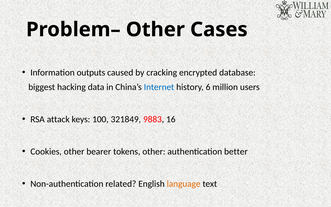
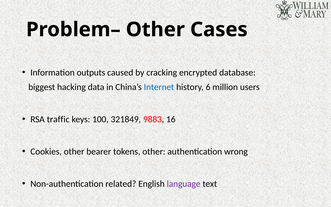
attack: attack -> traffic
better: better -> wrong
language colour: orange -> purple
